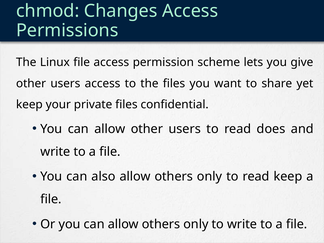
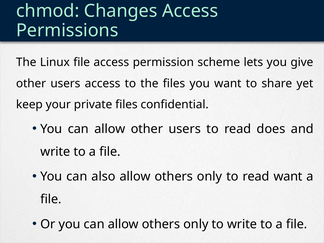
read keep: keep -> want
